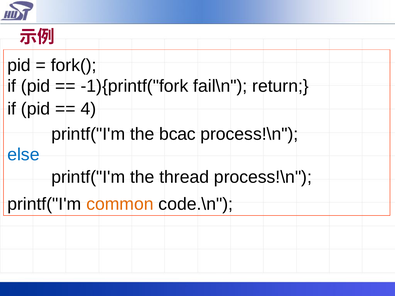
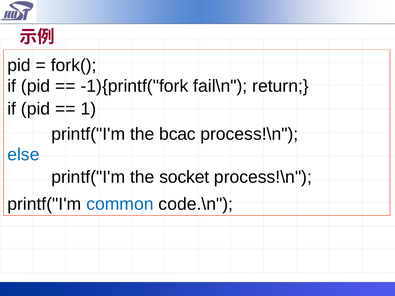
4: 4 -> 1
thread: thread -> socket
common colour: orange -> blue
